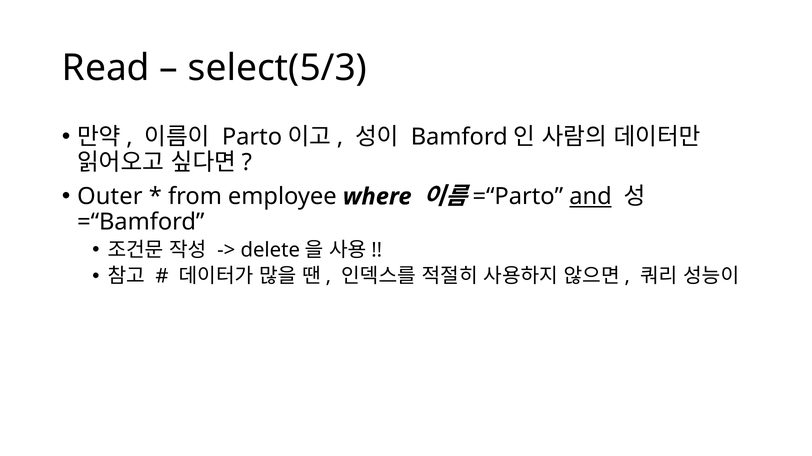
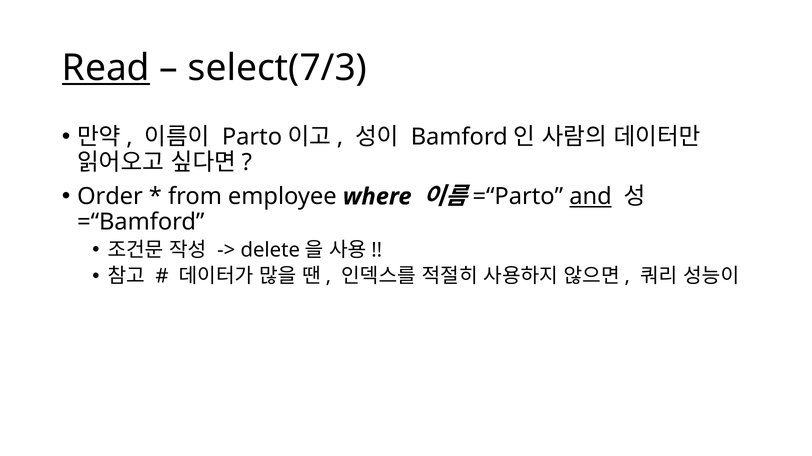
Read underline: none -> present
select(5/3: select(5/3 -> select(7/3
Outer: Outer -> Order
